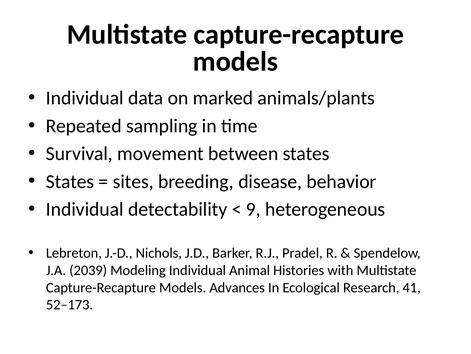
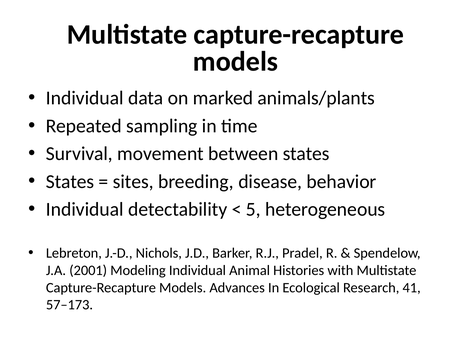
9: 9 -> 5
2039: 2039 -> 2001
52–173: 52–173 -> 57–173
